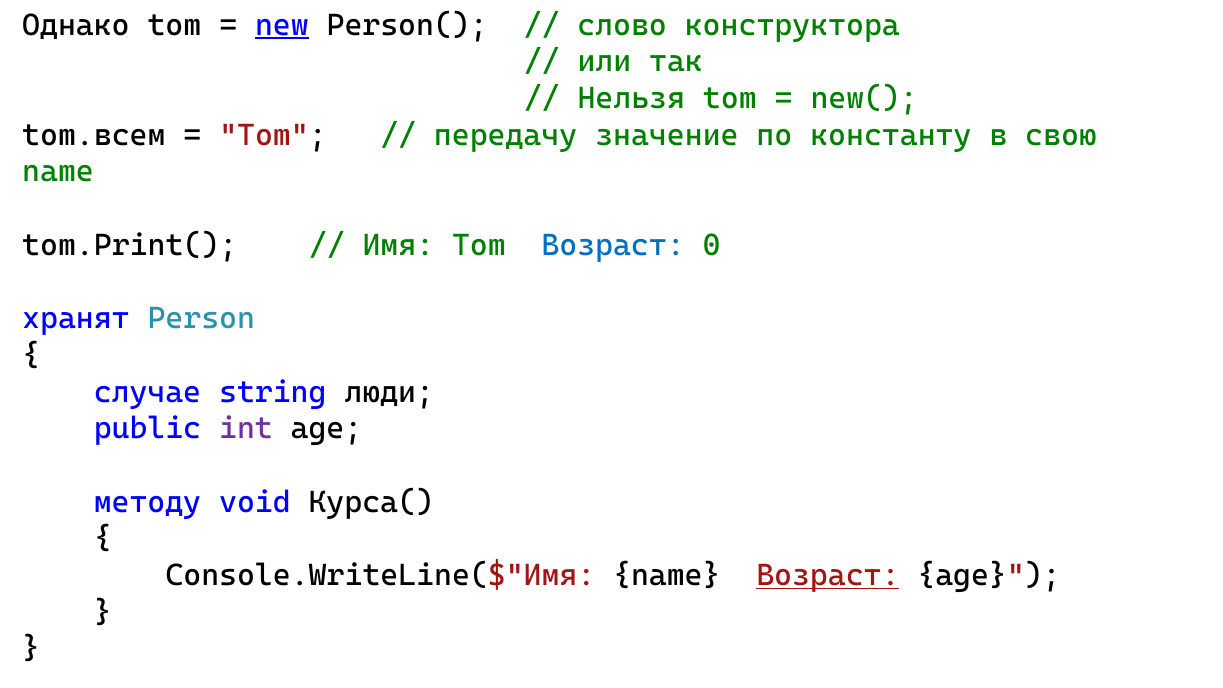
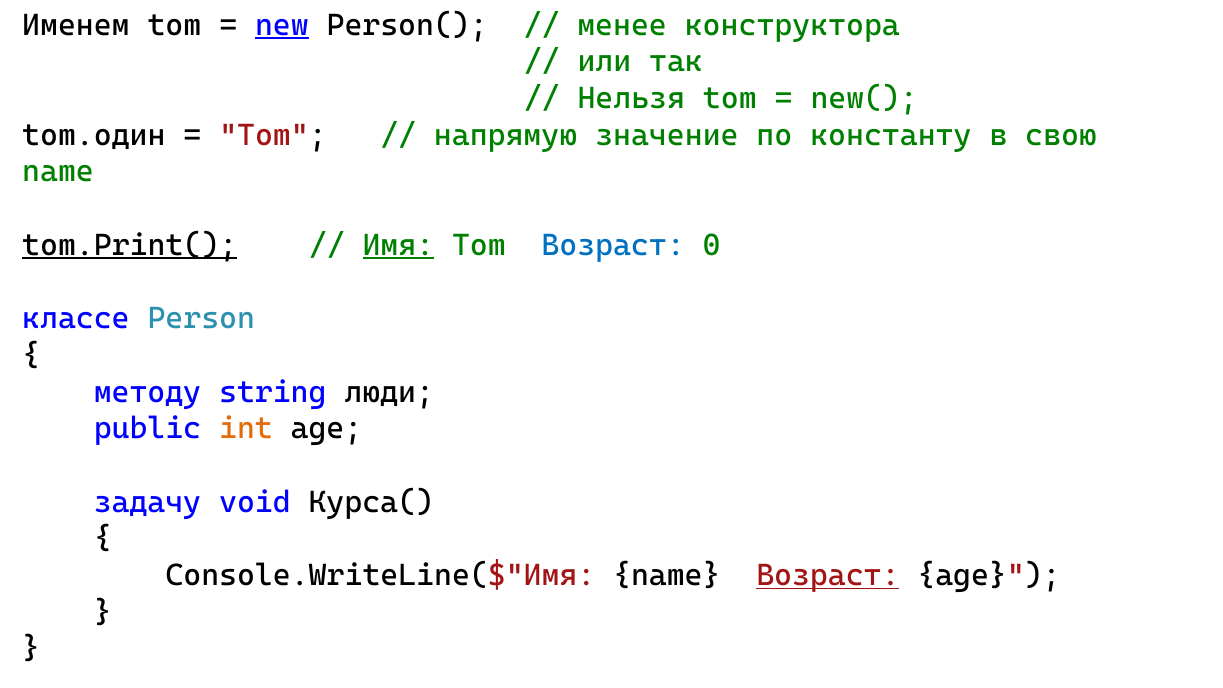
Однако: Однако -> Именем
слово: слово -> менее
tom.всем: tom.всем -> tom.один
передачу: передачу -> напрямую
tom.Print( underline: none -> present
Имя underline: none -> present
хранят: хранят -> классе
случае: случае -> методу
int colour: purple -> orange
методу: методу -> задачу
